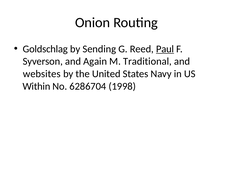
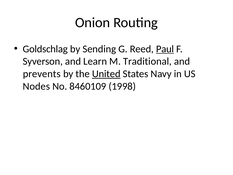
Again: Again -> Learn
websites: websites -> prevents
United underline: none -> present
Within: Within -> Nodes
6286704: 6286704 -> 8460109
